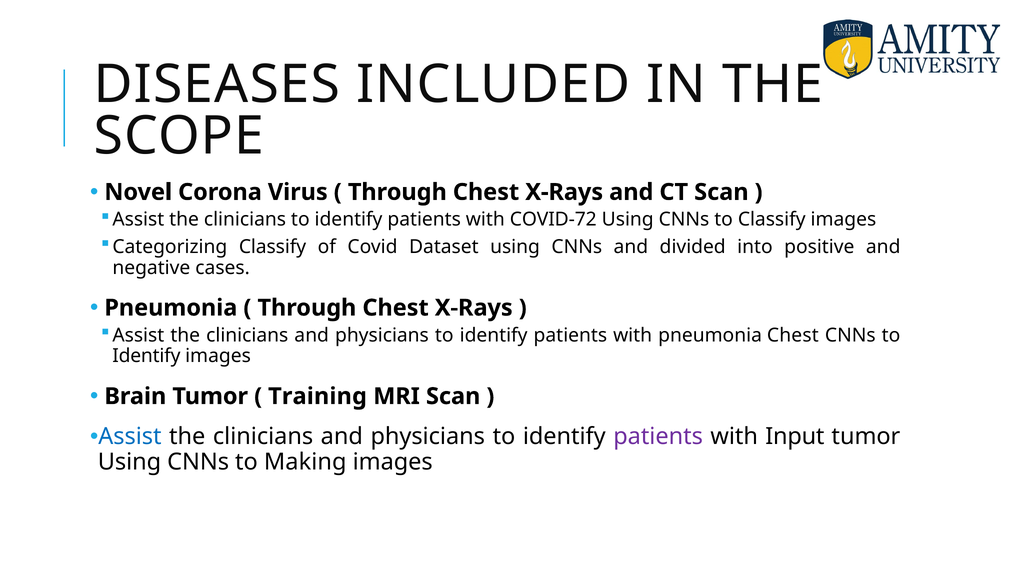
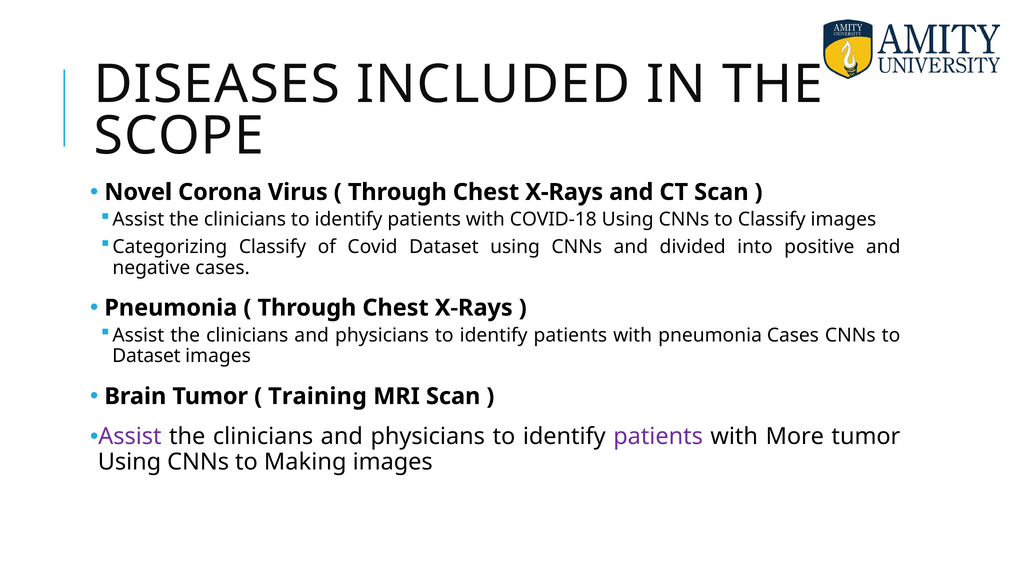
COVID-72: COVID-72 -> COVID-18
pneumonia Chest: Chest -> Cases
Identify at (146, 356): Identify -> Dataset
Assist at (130, 436) colour: blue -> purple
Input: Input -> More
